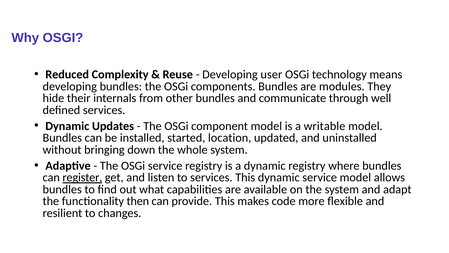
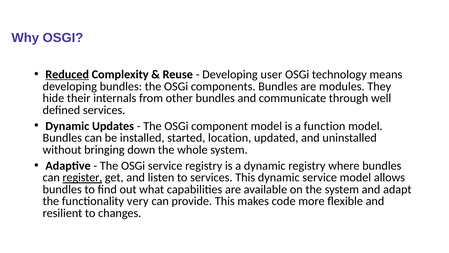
Reduced underline: none -> present
writable: writable -> function
then: then -> very
